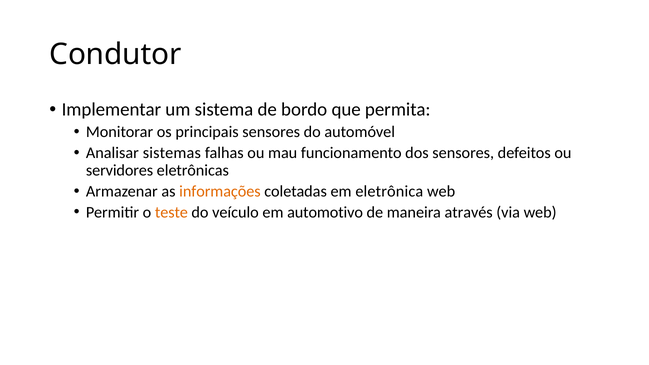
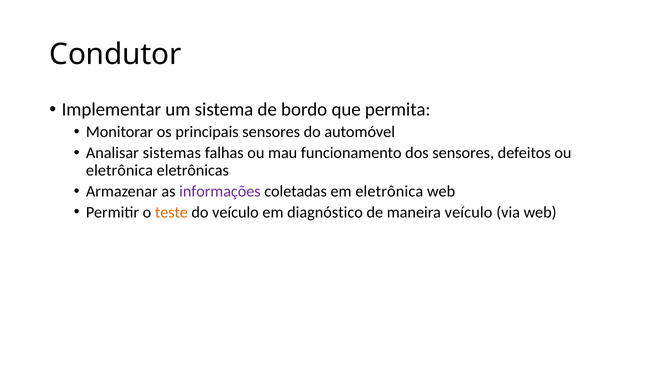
servidores at (120, 171): servidores -> eletrônica
informações colour: orange -> purple
automotivo: automotivo -> diagnóstico
maneira através: através -> veículo
